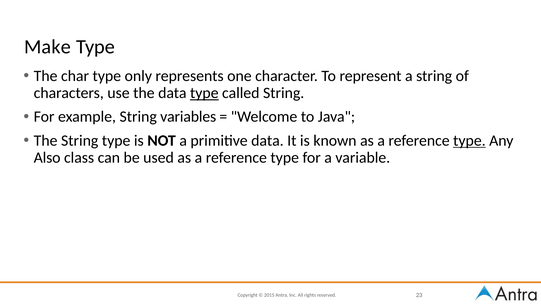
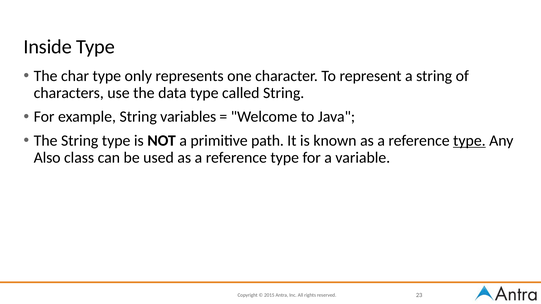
Make: Make -> Inside
type at (204, 93) underline: present -> none
primitive data: data -> path
